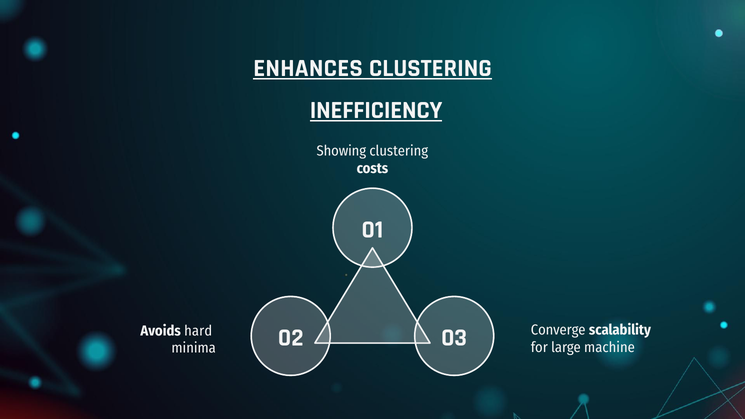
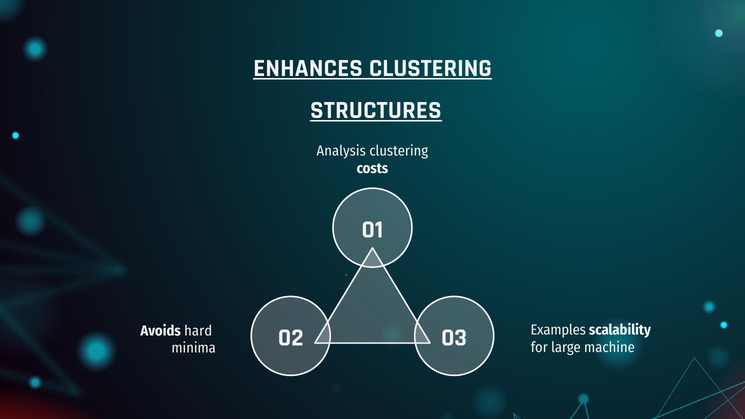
INEFFICIENCY: INEFFICIENCY -> STRUCTURES
Showing: Showing -> Analysis
Converge: Converge -> Examples
